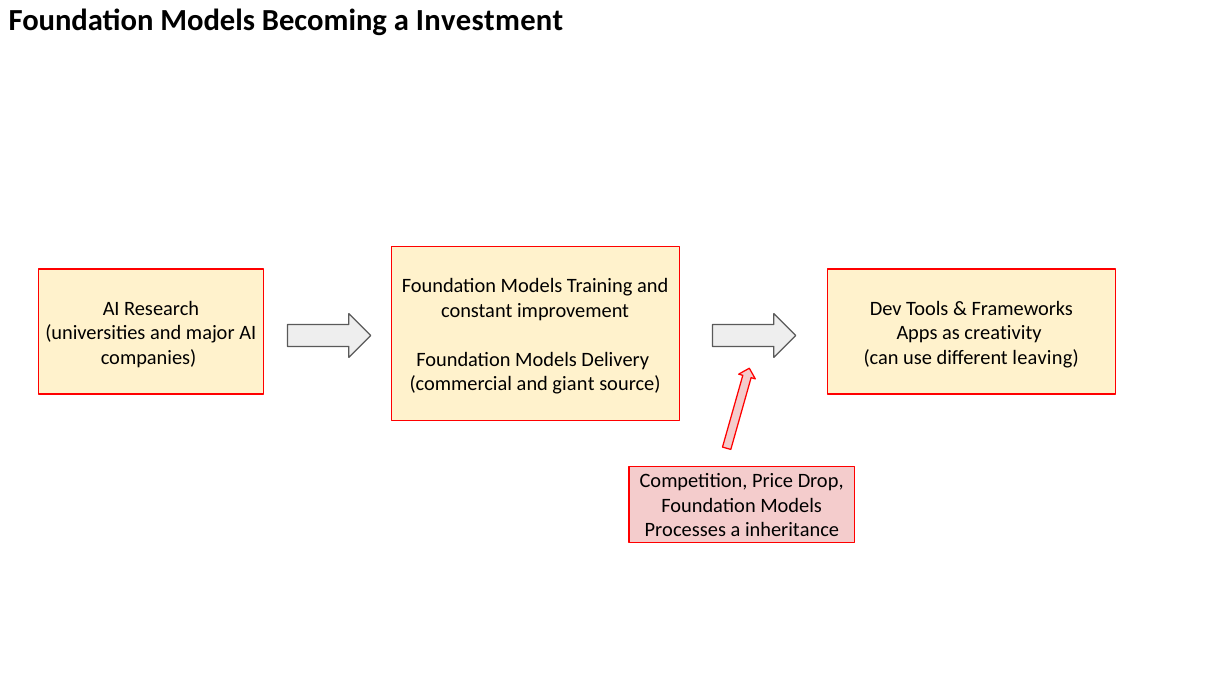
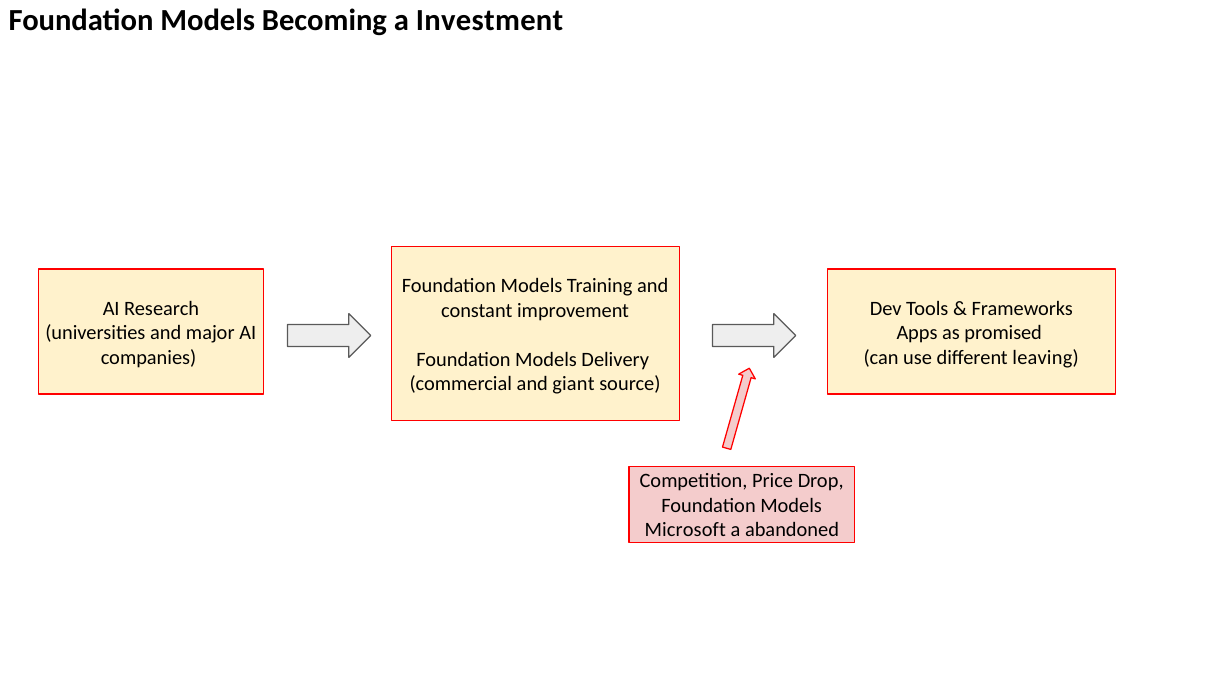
creativity: creativity -> promised
Processes: Processes -> Microsoft
inheritance: inheritance -> abandoned
